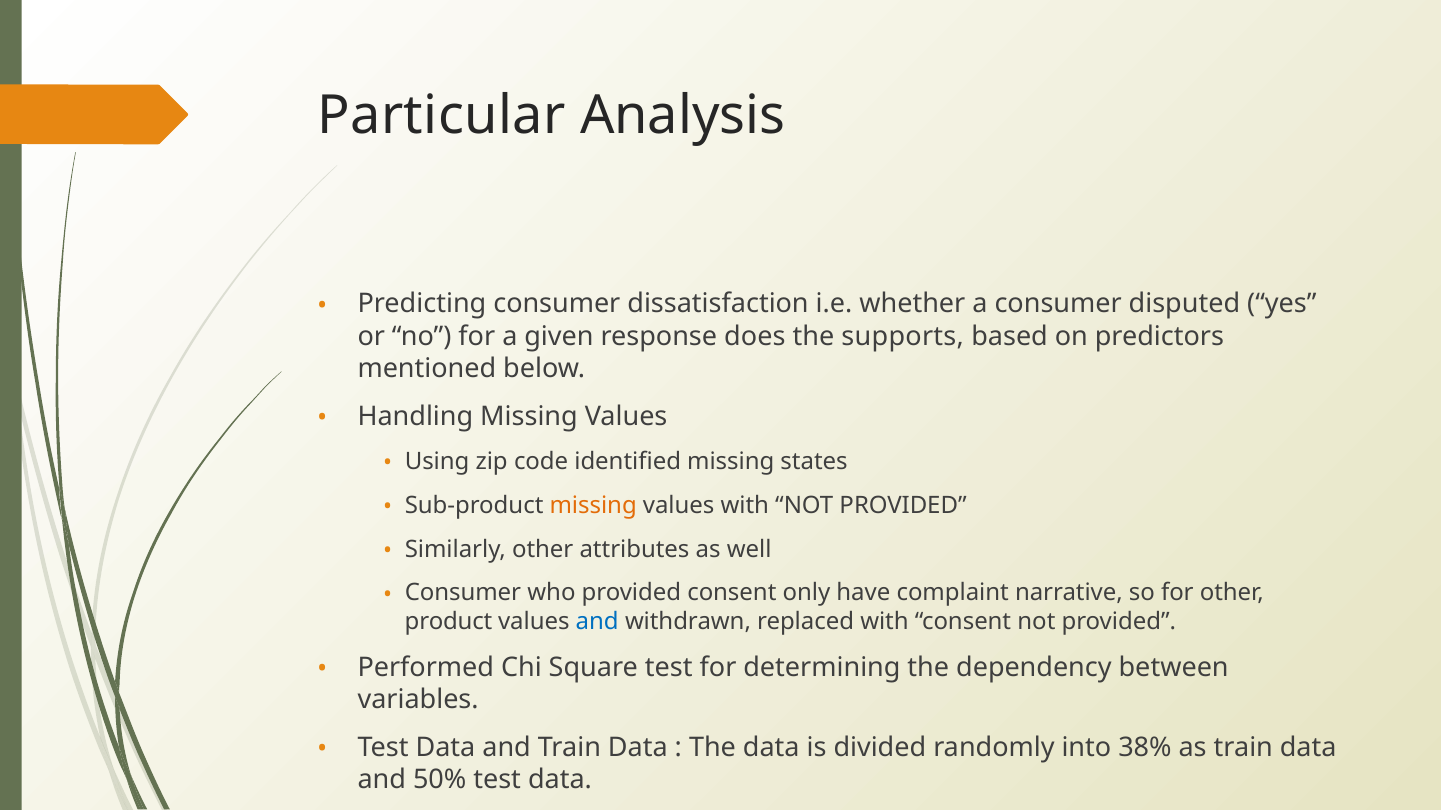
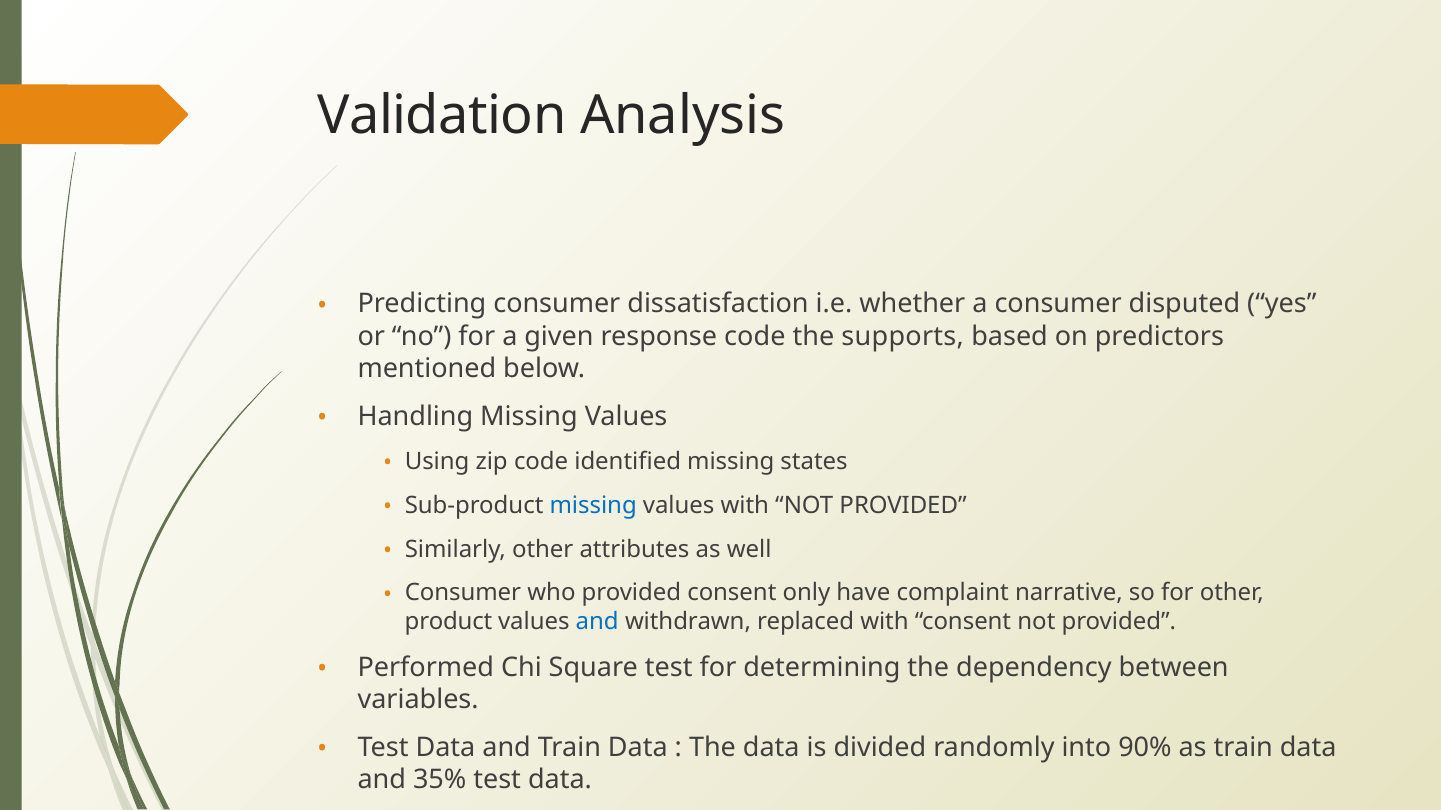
Particular: Particular -> Validation
response does: does -> code
missing at (593, 506) colour: orange -> blue
38%: 38% -> 90%
50%: 50% -> 35%
